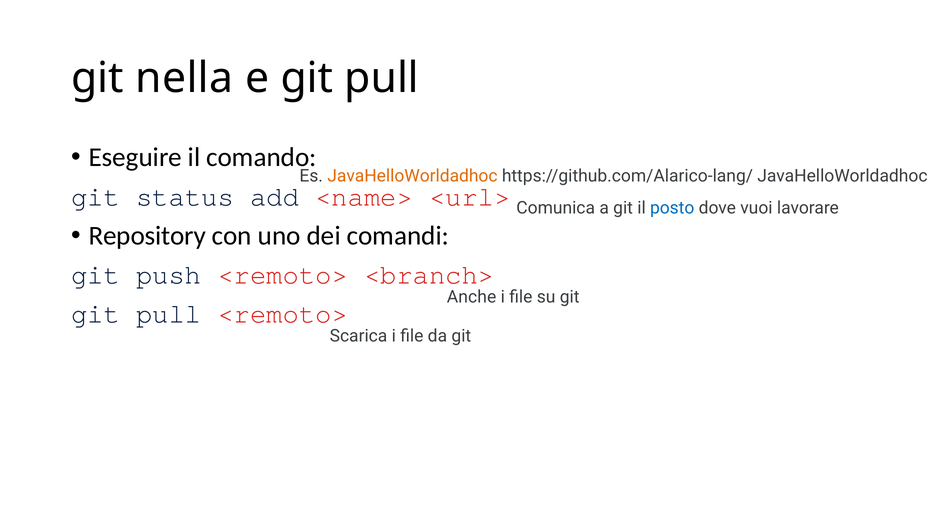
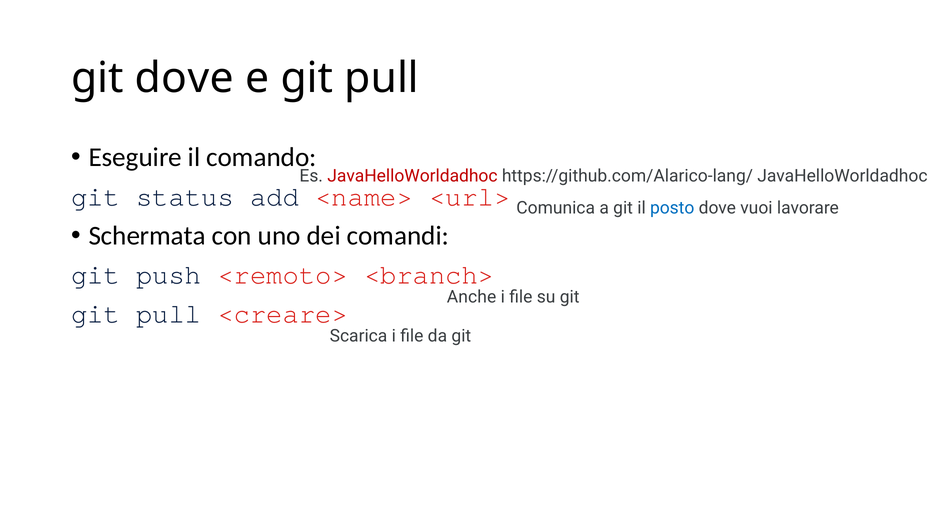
git nella: nella -> dove
JavaHelloWorldadhoc at (412, 176) colour: orange -> red
Repository: Repository -> Schermata
pull <remoto>: <remoto> -> <creare>
